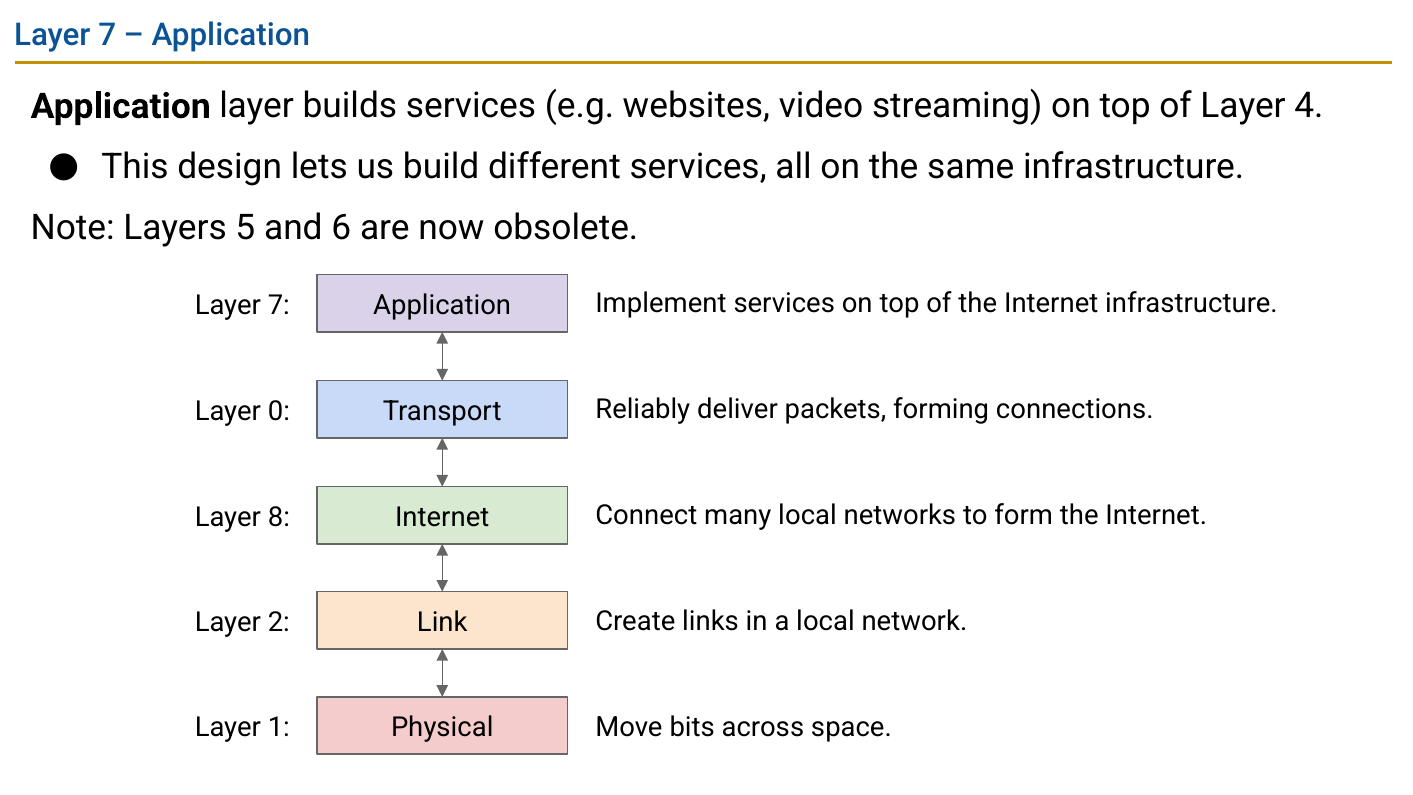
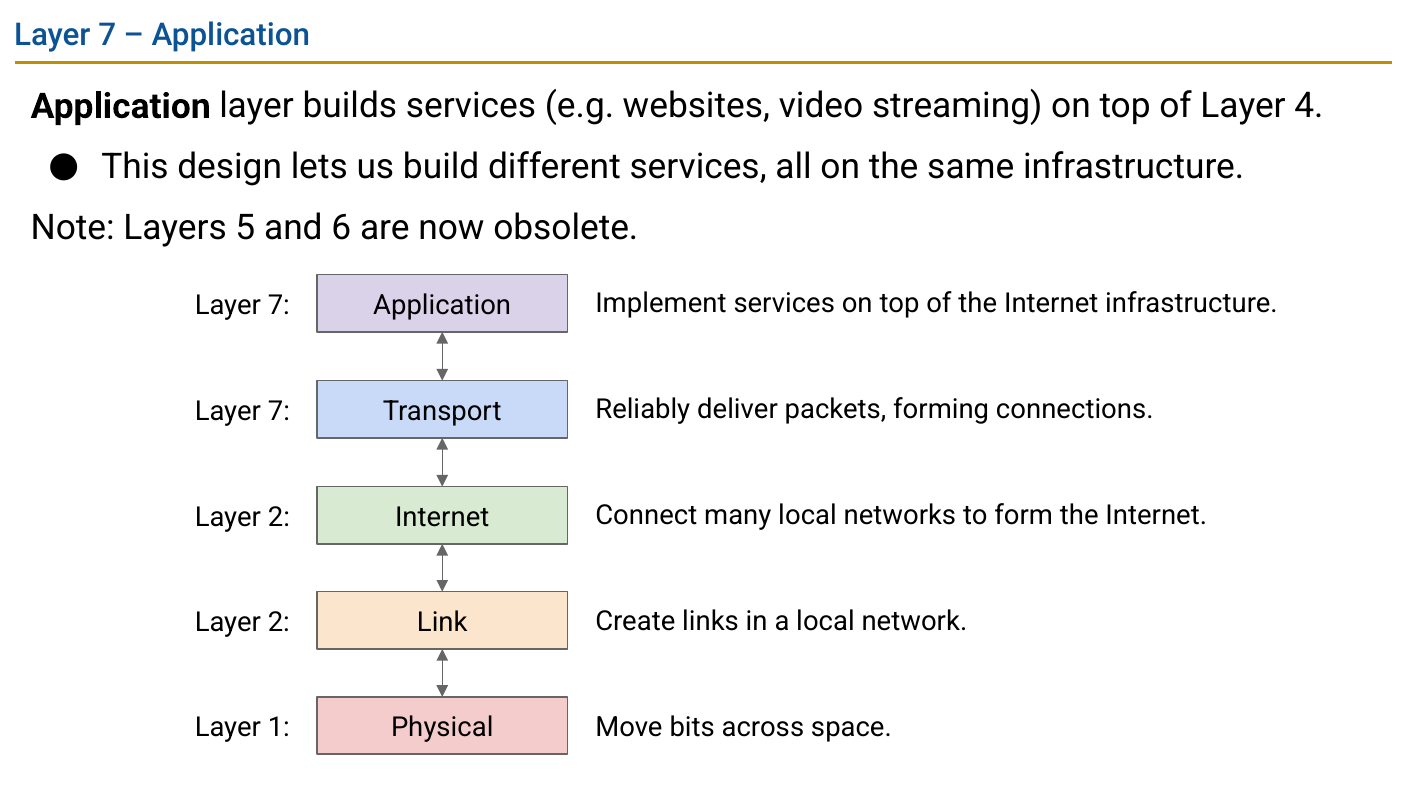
0 at (279, 411): 0 -> 7
8 at (279, 517): 8 -> 2
